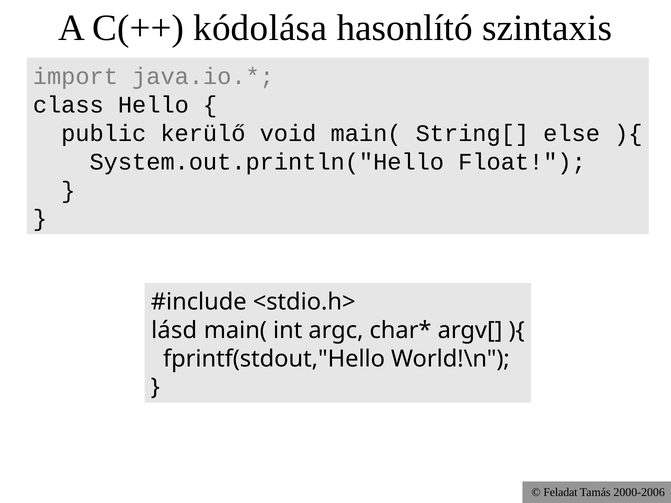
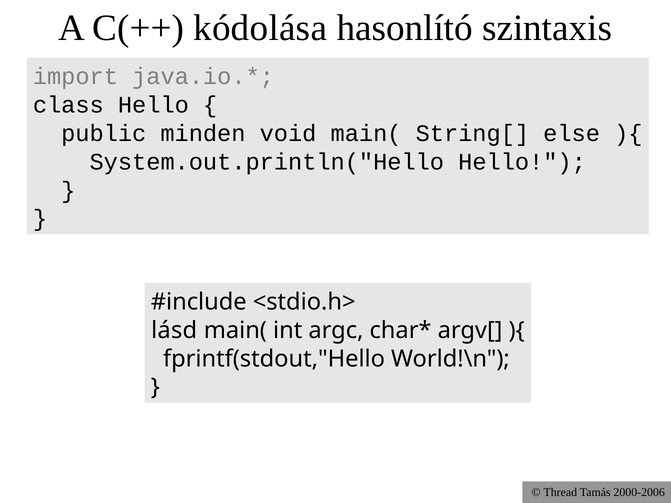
kerülő: kerülő -> minden
System.out.println("Hello Float: Float -> Hello
Feladat: Feladat -> Thread
